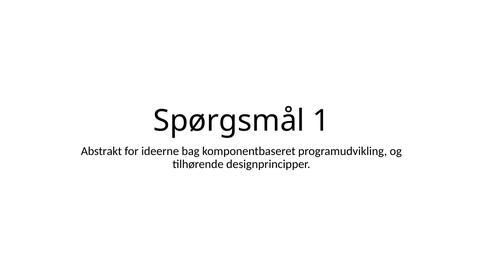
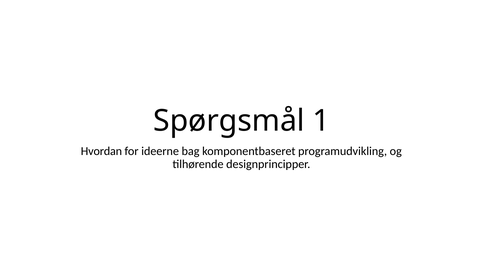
Abstrakt: Abstrakt -> Hvordan
